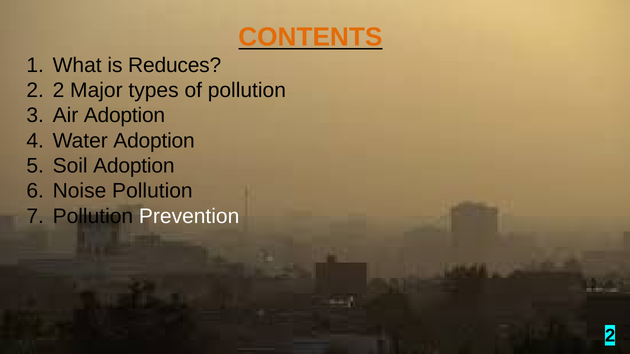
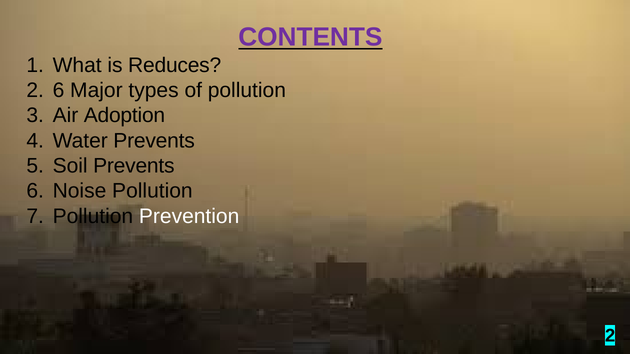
CONTENTS colour: orange -> purple
2 2: 2 -> 6
Water Adoption: Adoption -> Prevents
Soil Adoption: Adoption -> Prevents
